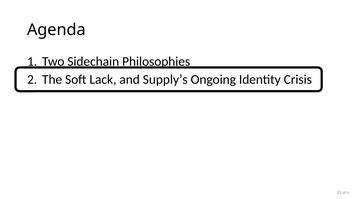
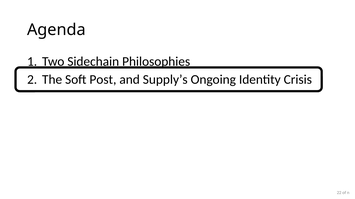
Lack: Lack -> Post
